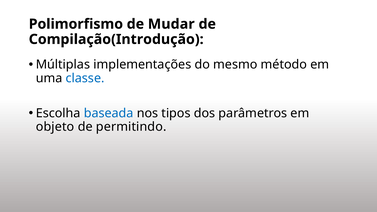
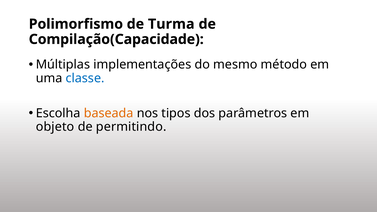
Mudar: Mudar -> Turma
Compilação(Introdução: Compilação(Introdução -> Compilação(Capacidade
baseada colour: blue -> orange
